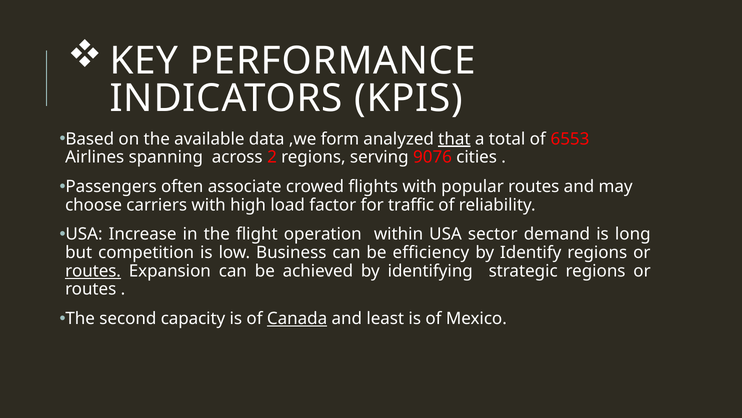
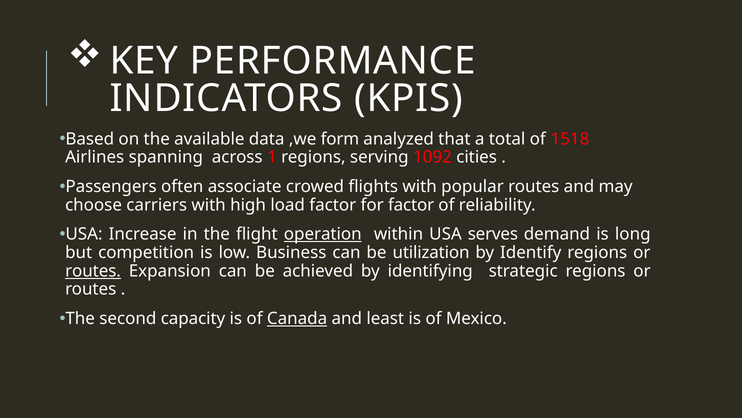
that underline: present -> none
6553: 6553 -> 1518
2: 2 -> 1
9076: 9076 -> 1092
for traffic: traffic -> factor
operation underline: none -> present
sector: sector -> serves
efficiency: efficiency -> utilization
